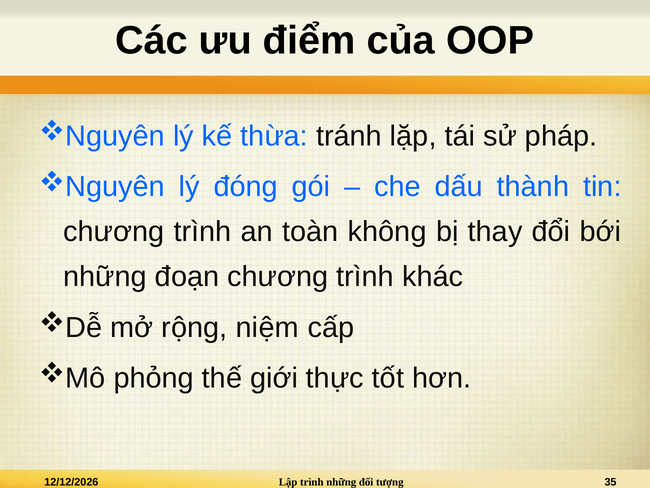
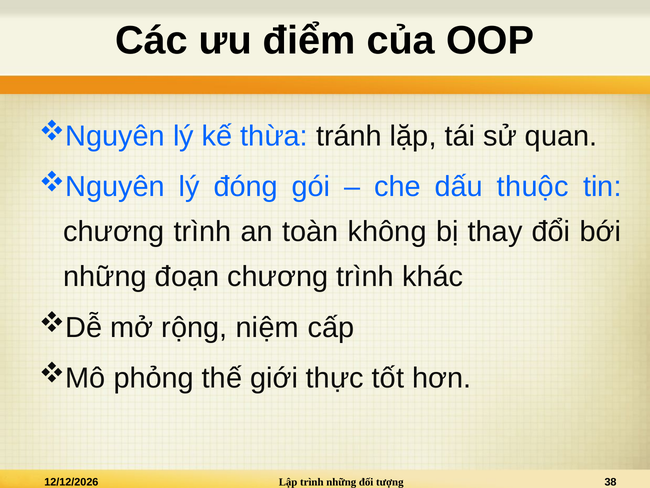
pháp: pháp -> quan
thành: thành -> thuộc
35: 35 -> 38
